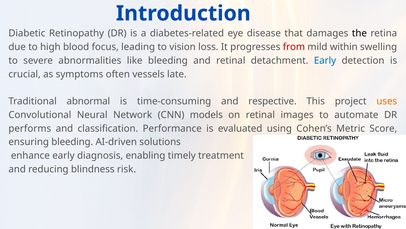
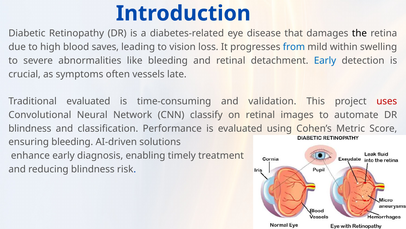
focus: focus -> saves
from colour: red -> blue
Traditional abnormal: abnormal -> evaluated
respective: respective -> validation
uses colour: orange -> red
models: models -> classify
performs at (30, 128): performs -> blindness
